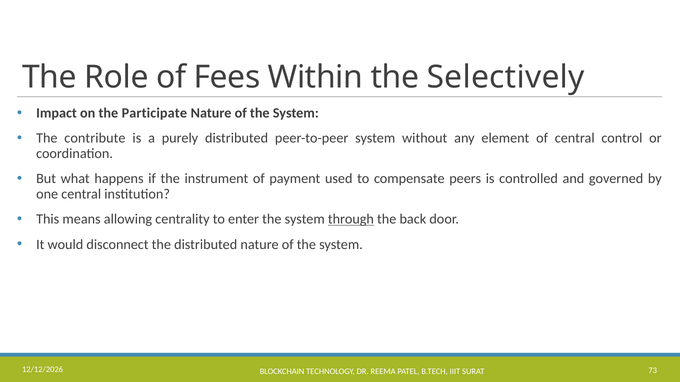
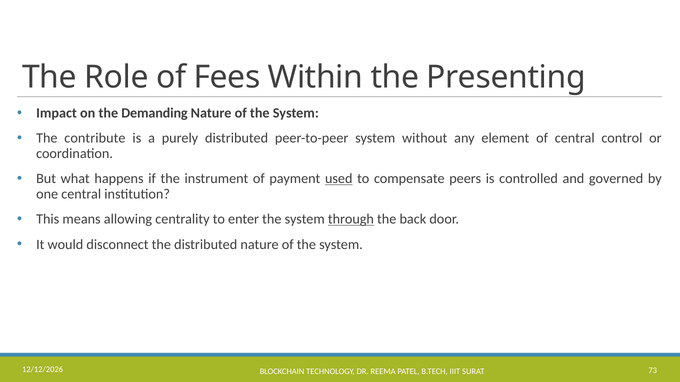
Selectively: Selectively -> Presenting
Participate: Participate -> Demanding
used underline: none -> present
